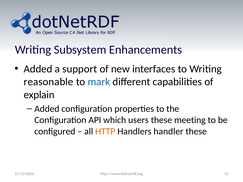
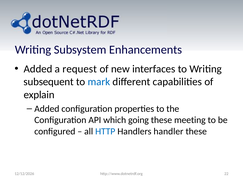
support: support -> request
reasonable: reasonable -> subsequent
users: users -> going
HTTP colour: orange -> blue
